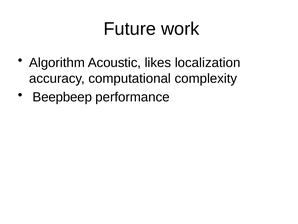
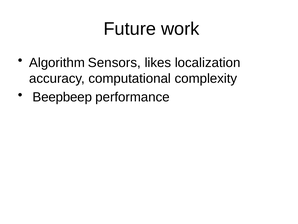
Acoustic: Acoustic -> Sensors
